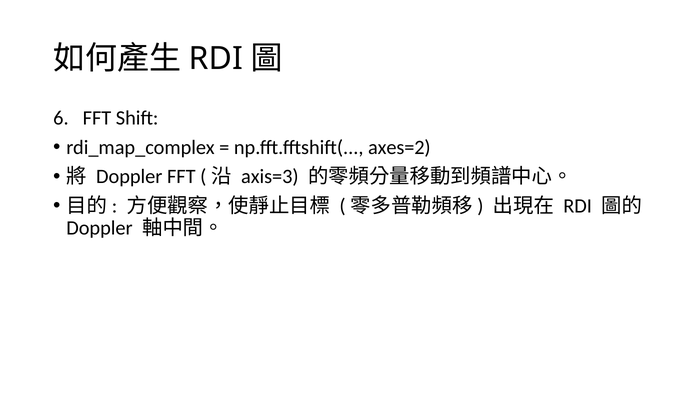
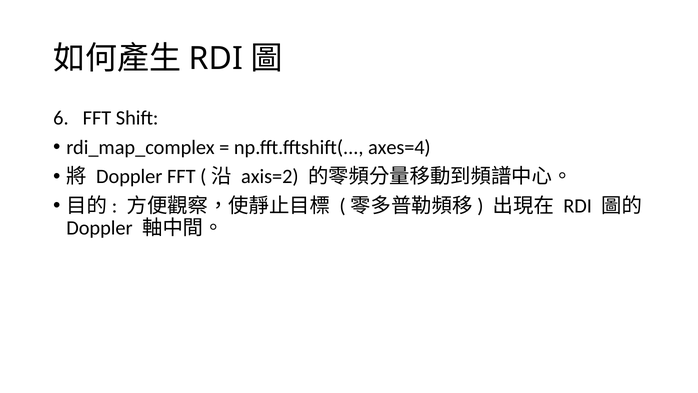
axes=2: axes=2 -> axes=4
axis=3: axis=3 -> axis=2
